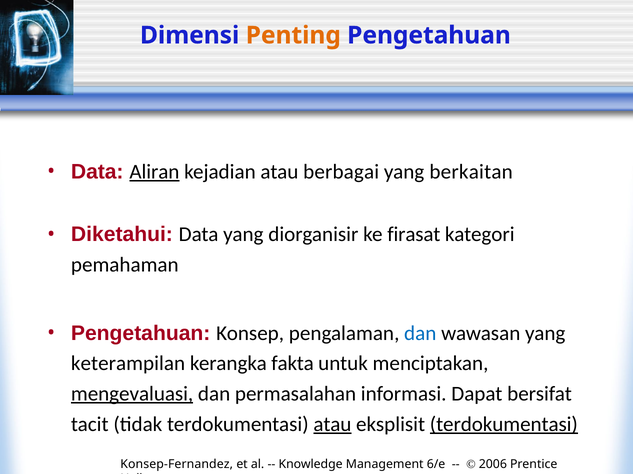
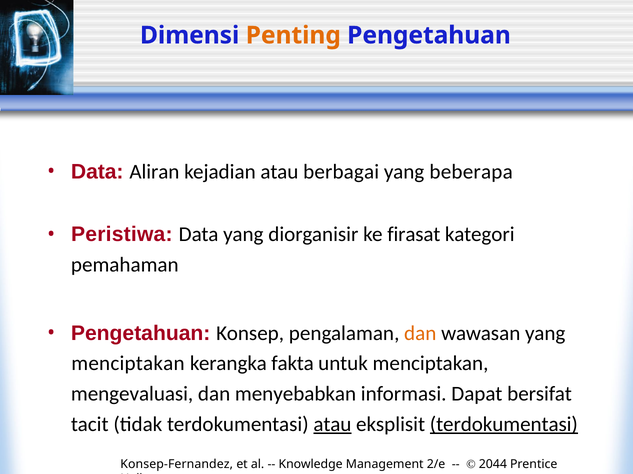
Aliran underline: present -> none
berkaitan: berkaitan -> beberapa
Diketahui: Diketahui -> Peristiwa
dan at (420, 334) colour: blue -> orange
keterampilan at (128, 364): keterampilan -> menciptakan
mengevaluasi underline: present -> none
permasalahan: permasalahan -> menyebabkan
6/e: 6/e -> 2/e
2006: 2006 -> 2044
